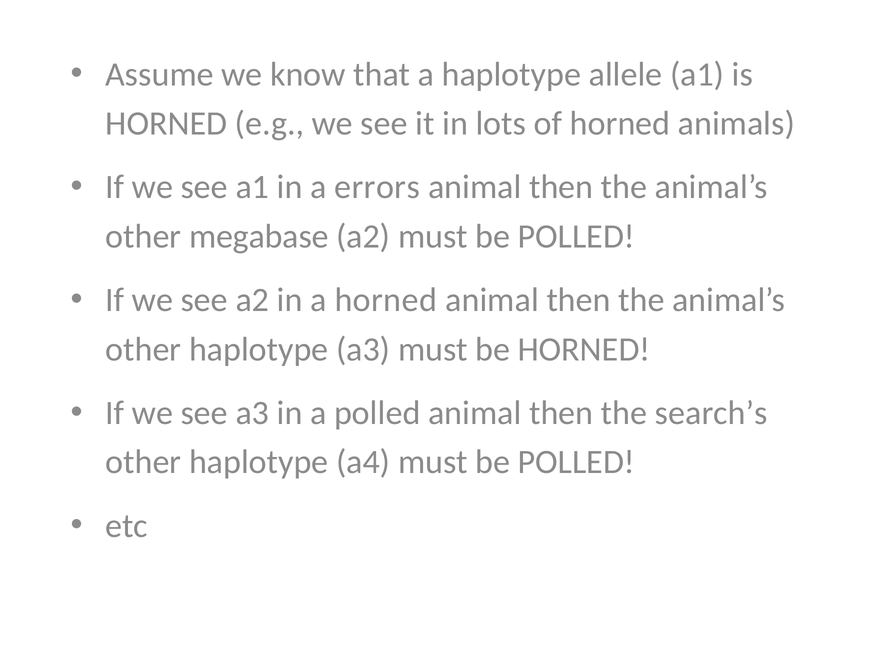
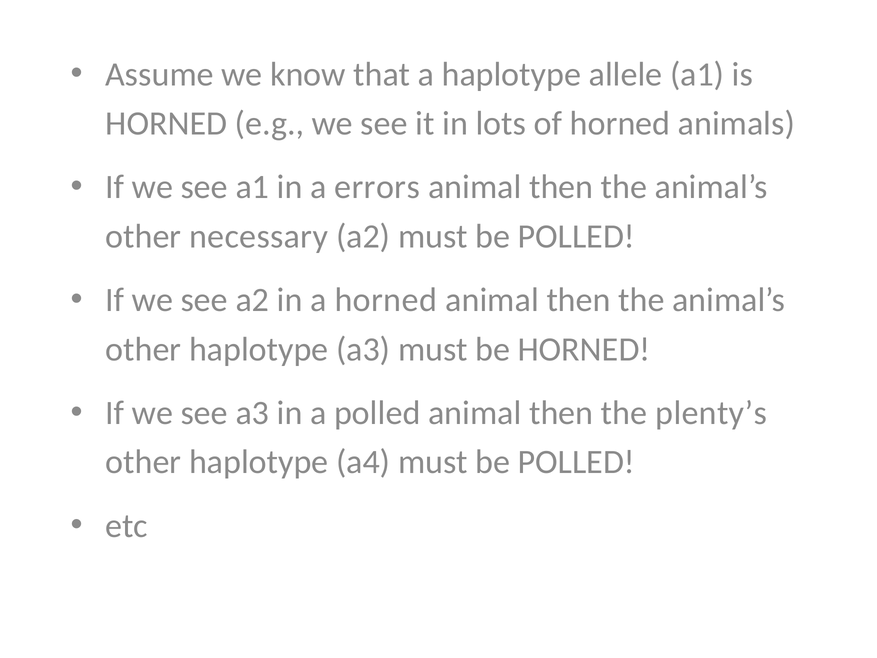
megabase: megabase -> necessary
search’s: search’s -> plenty’s
